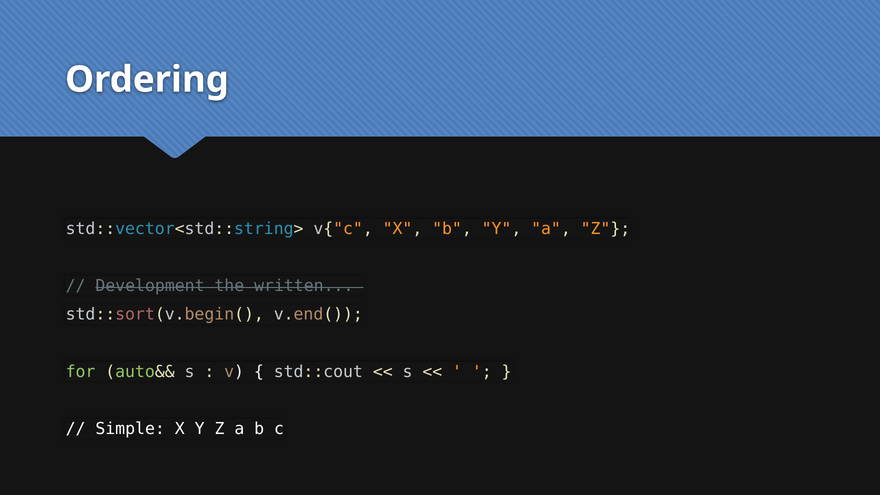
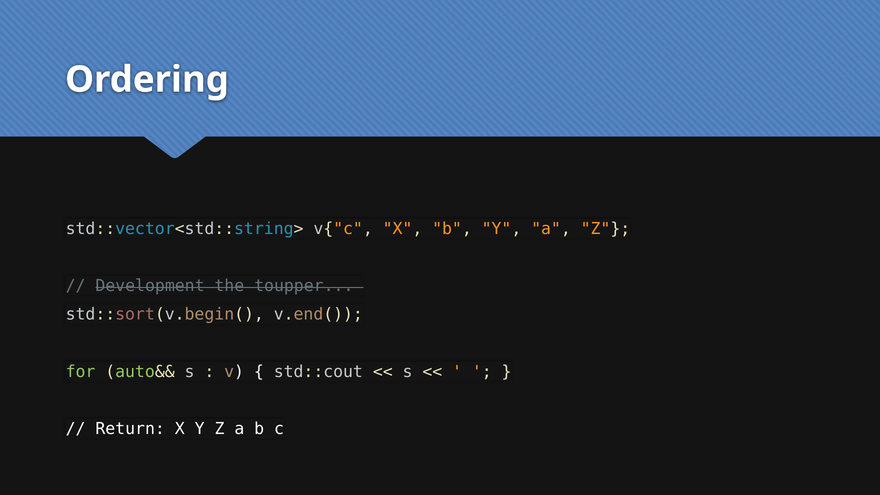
written: written -> toupper
Simple: Simple -> Return
